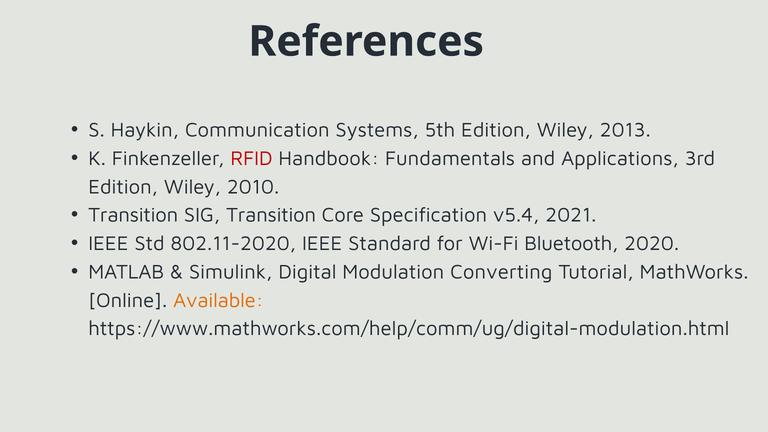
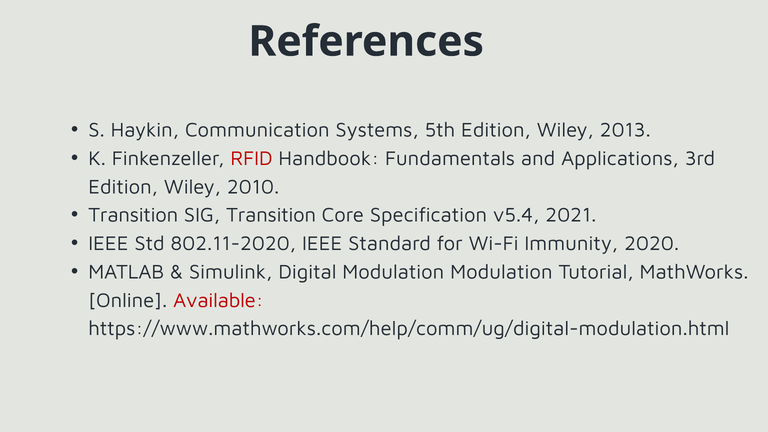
Bluetooth: Bluetooth -> Immunity
Modulation Converting: Converting -> Modulation
Available colour: orange -> red
